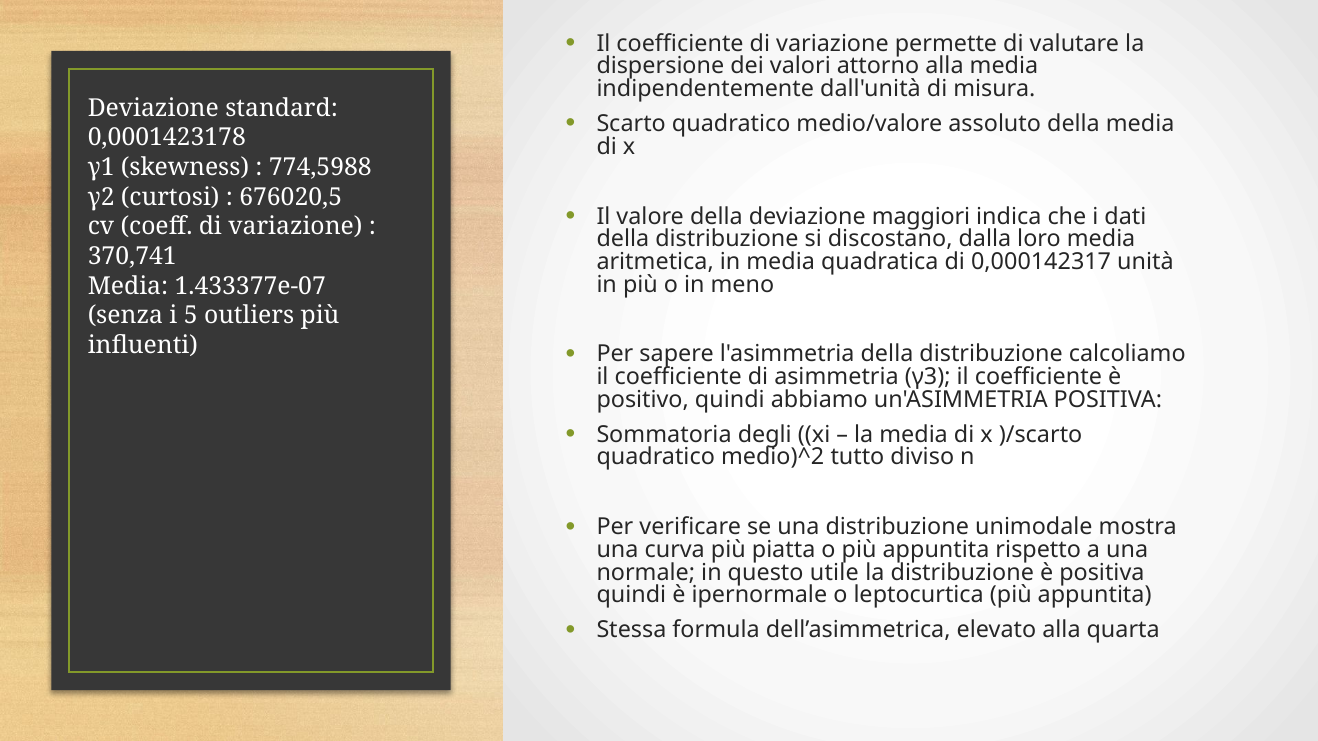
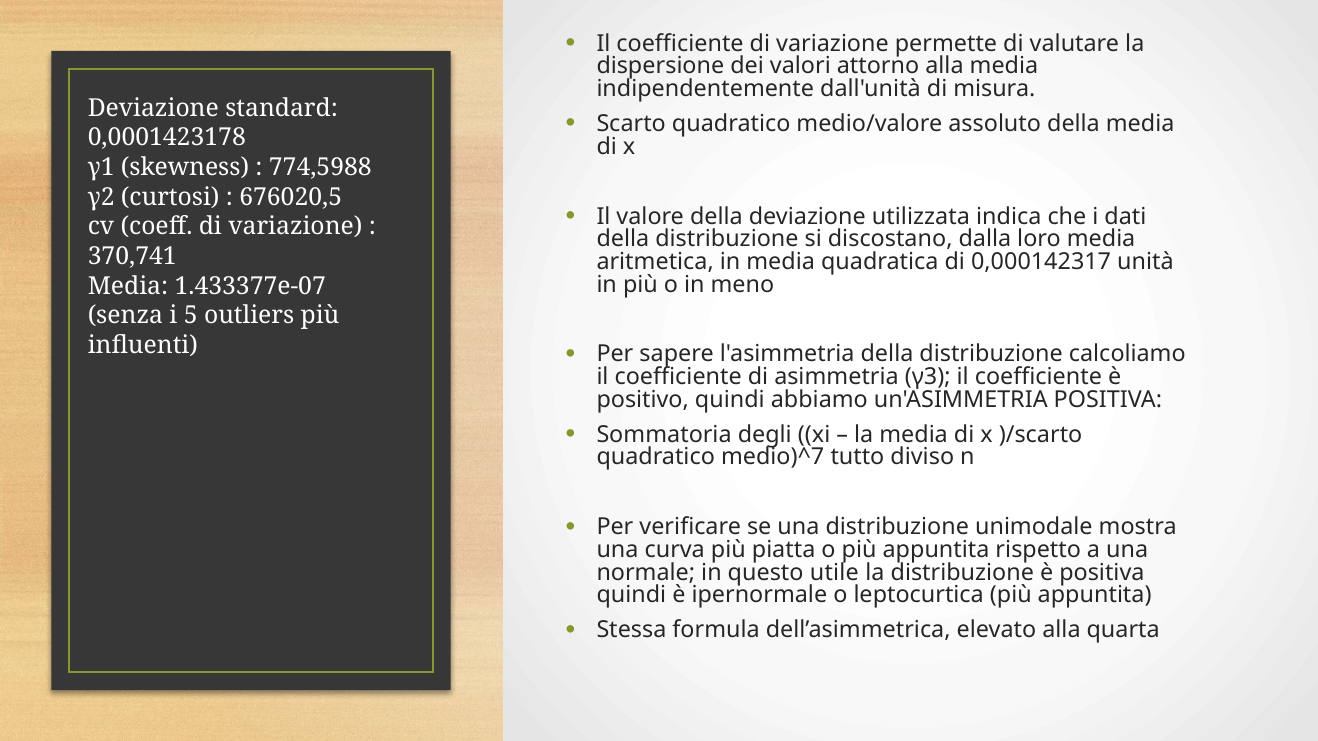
maggiori: maggiori -> utilizzata
medio)^2: medio)^2 -> medio)^7
